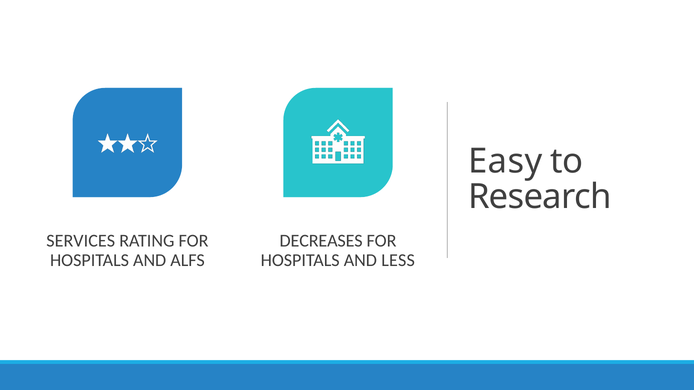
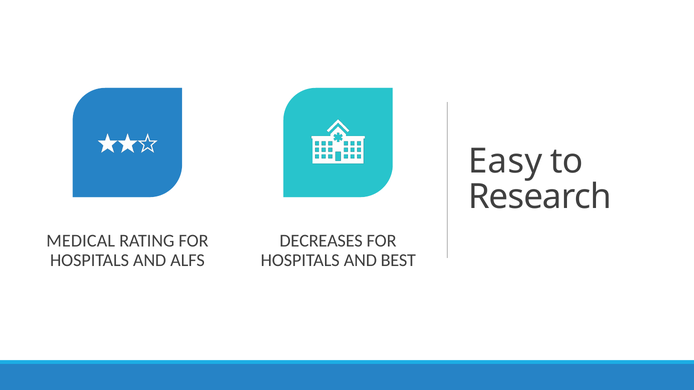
SERVICES: SERVICES -> MEDICAL
LESS: LESS -> BEST
